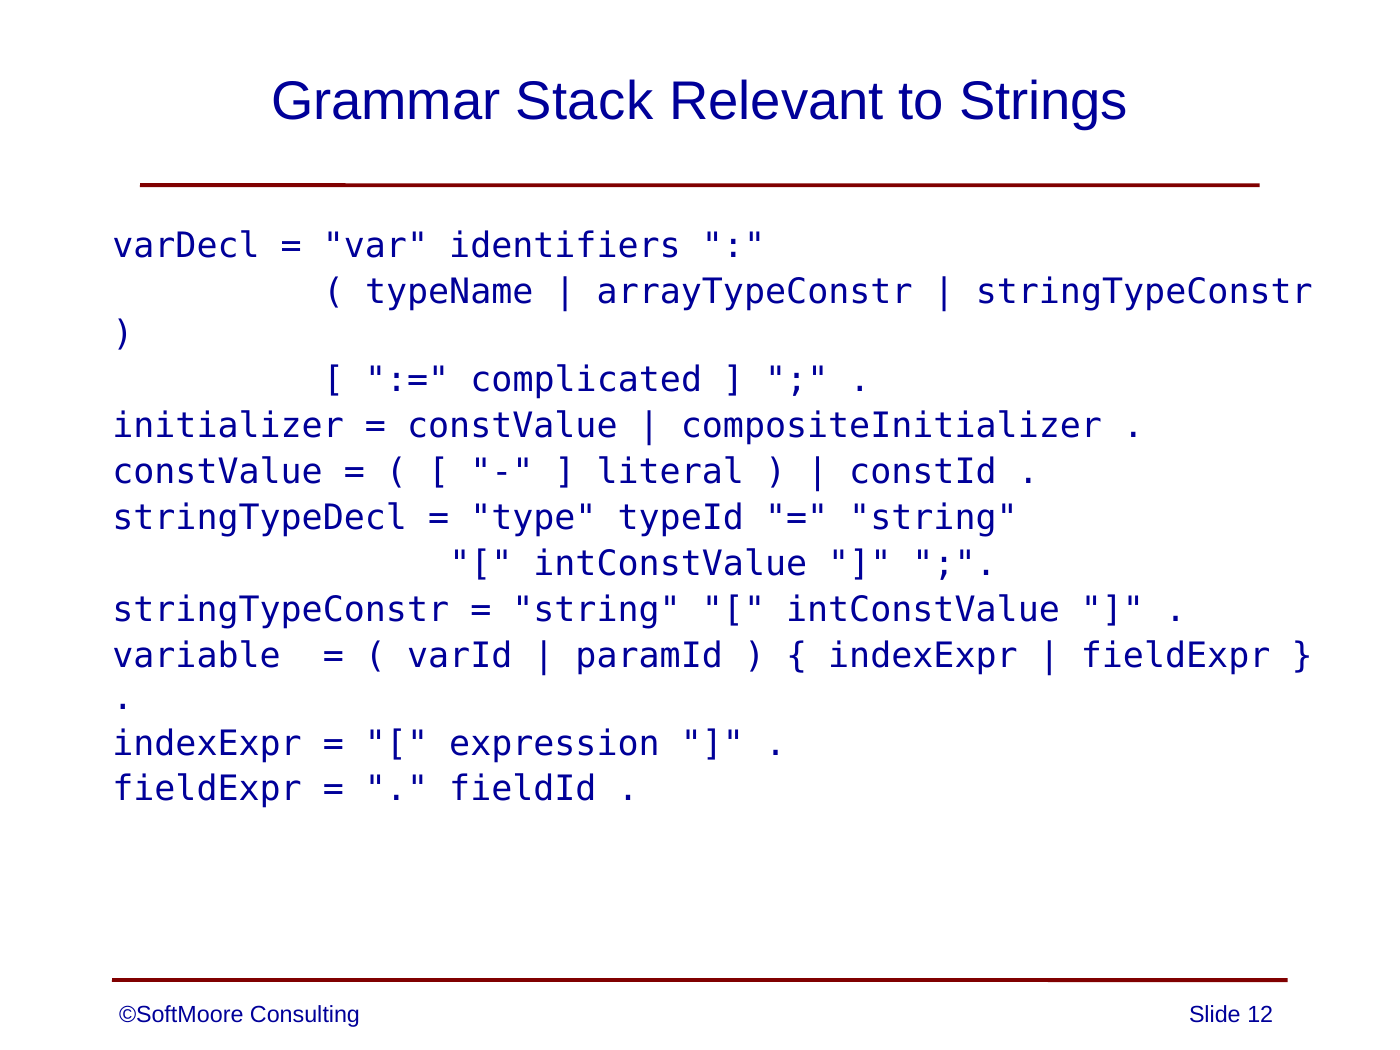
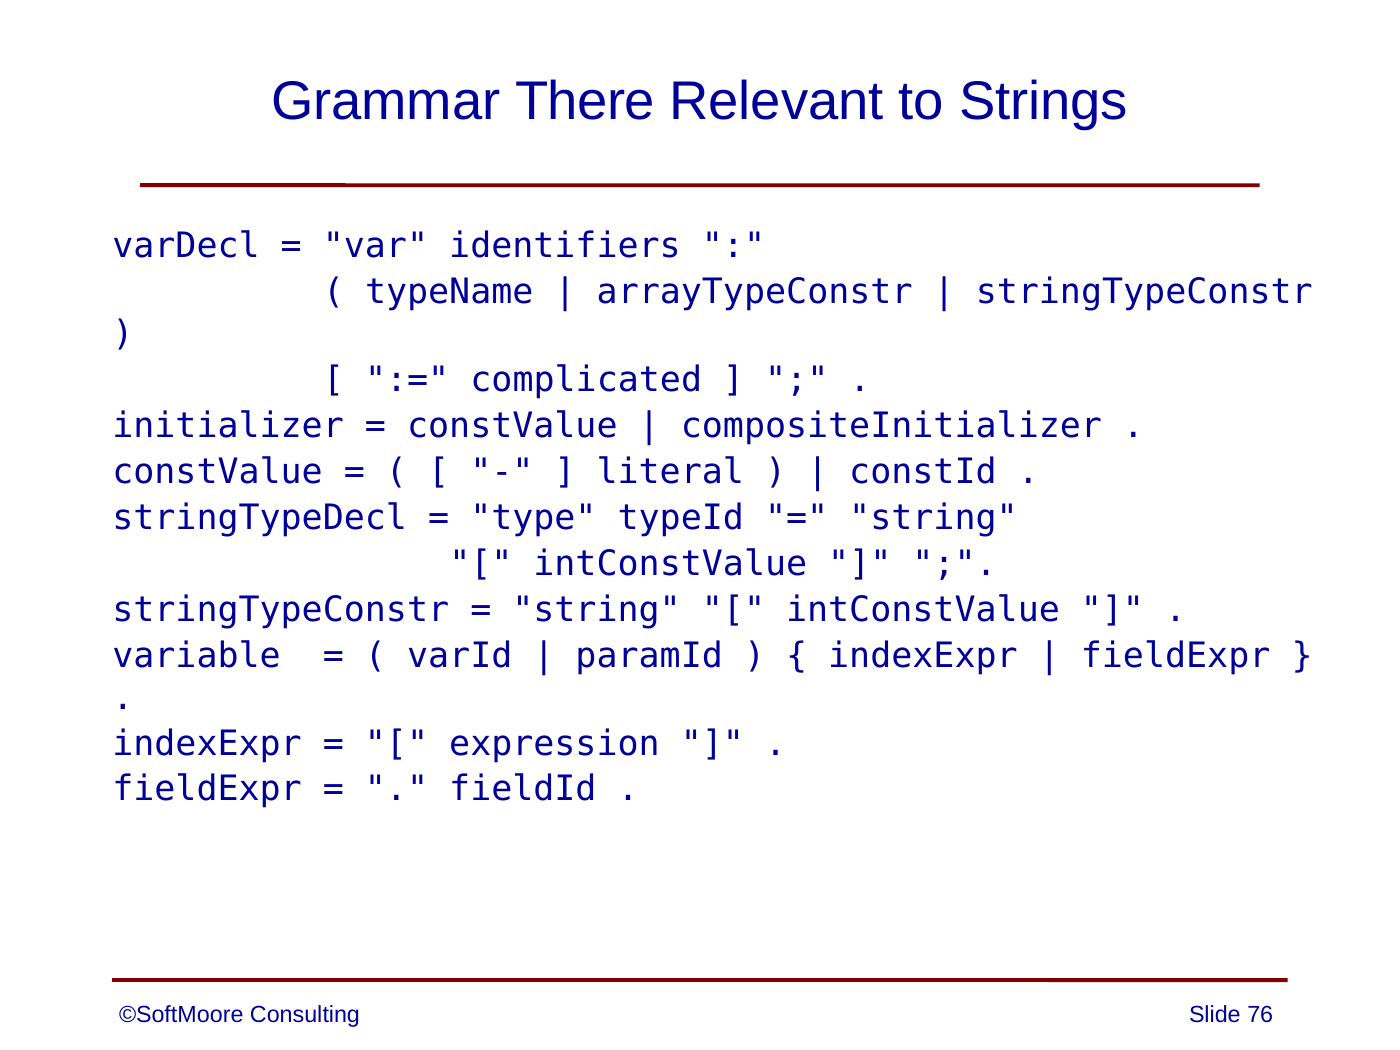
Stack: Stack -> There
12: 12 -> 76
